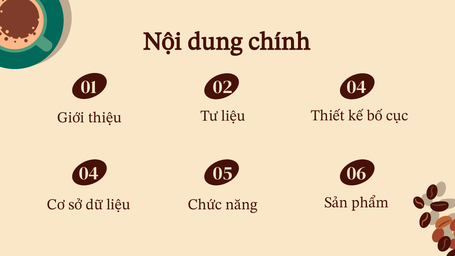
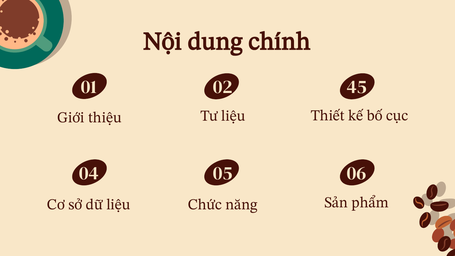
01 04: 04 -> 45
